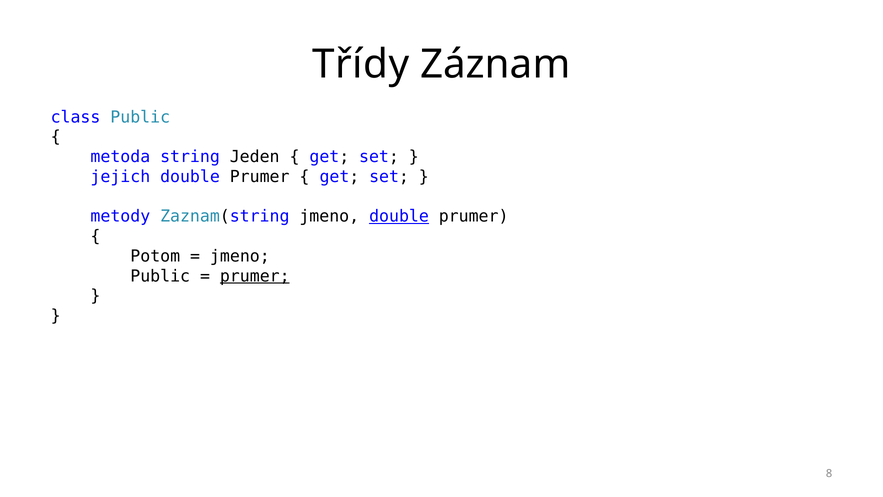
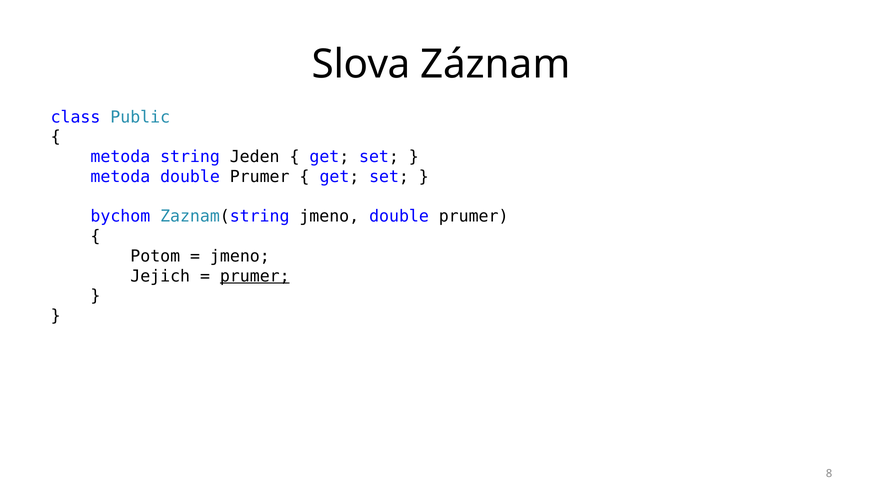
Třídy: Třídy -> Slova
jejich at (120, 177): jejich -> metoda
metody: metody -> bychom
double at (399, 216) underline: present -> none
Public at (160, 276): Public -> Jejich
